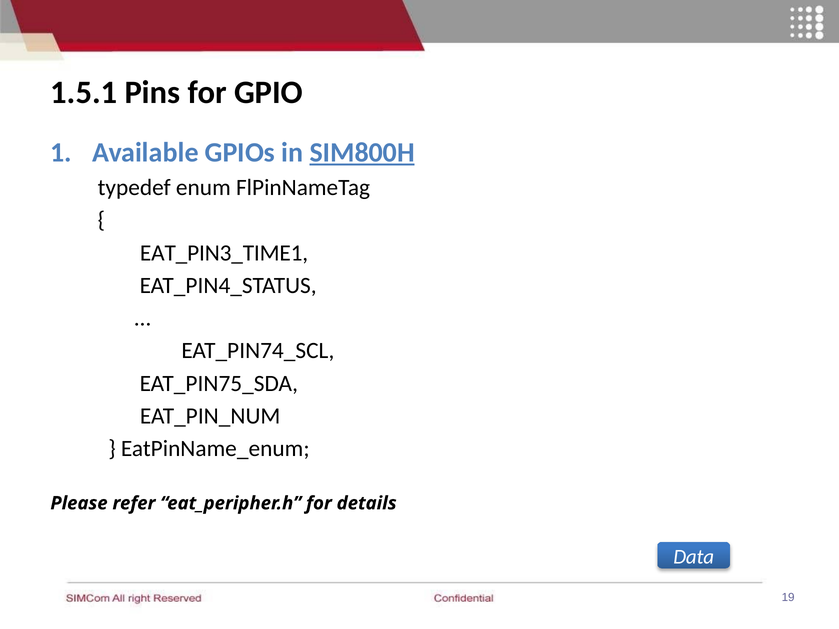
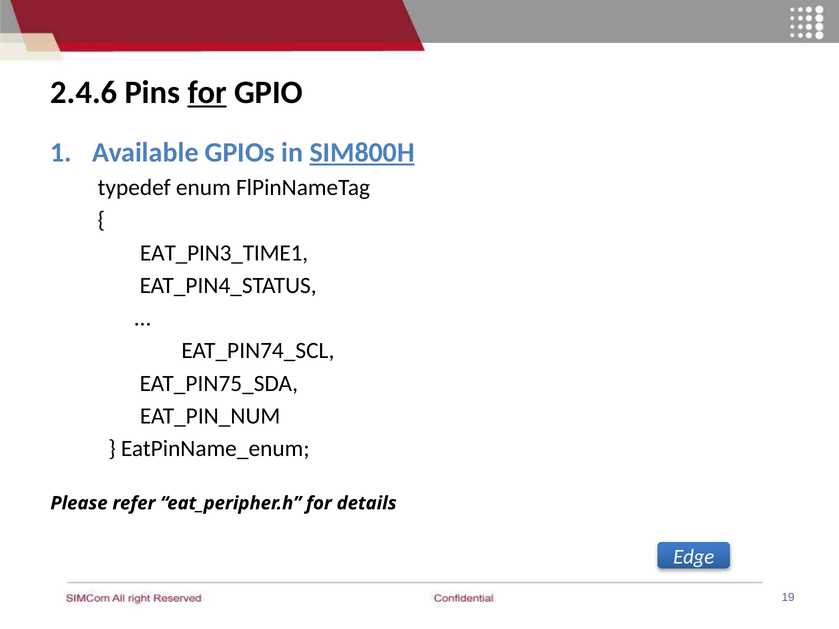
1.5.1: 1.5.1 -> 2.4.6
for at (207, 92) underline: none -> present
Data: Data -> Edge
